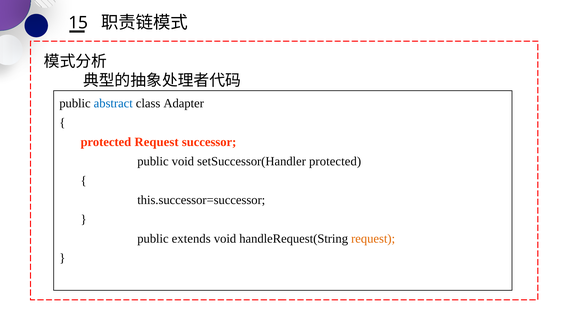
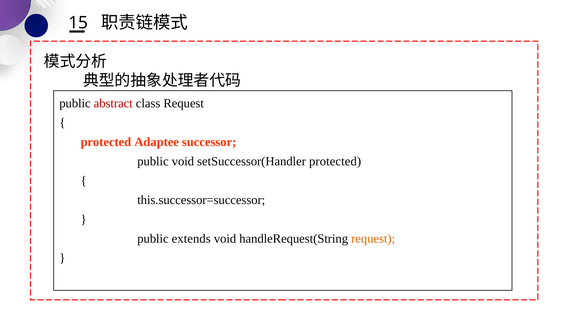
abstract colour: blue -> red
class Adapter: Adapter -> Request
protected Request: Request -> Adaptee
